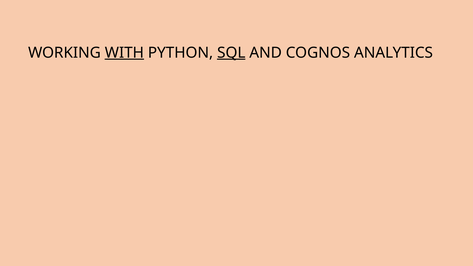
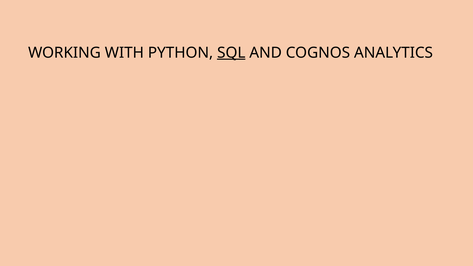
WITH underline: present -> none
